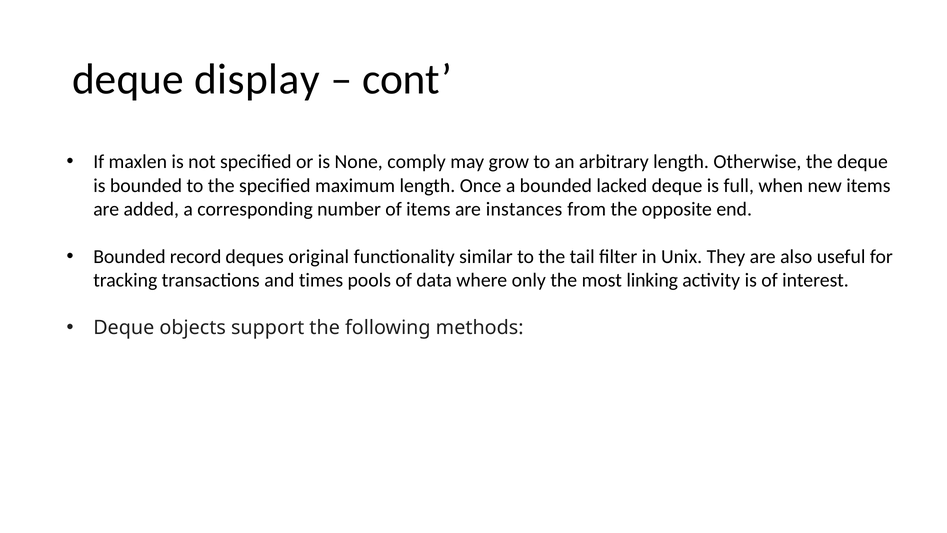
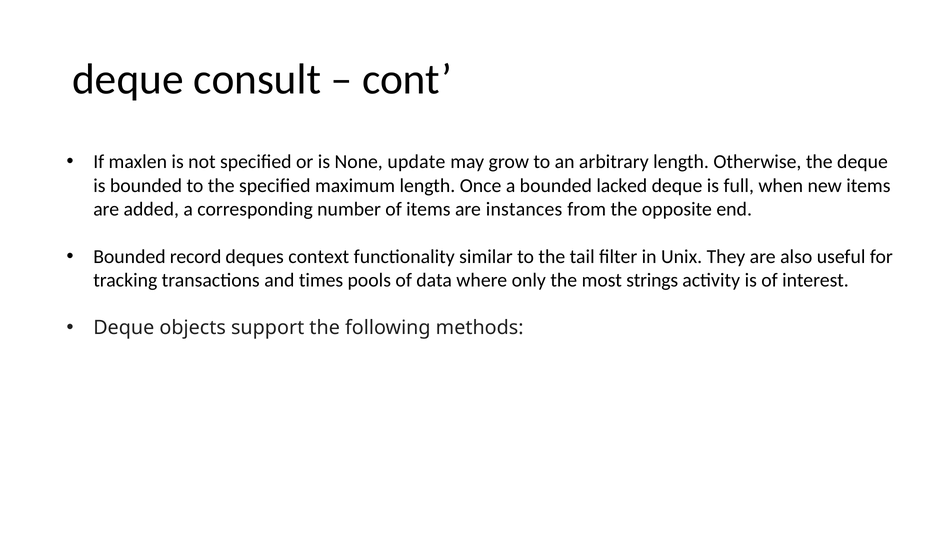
display: display -> consult
comply: comply -> update
original: original -> context
linking: linking -> strings
